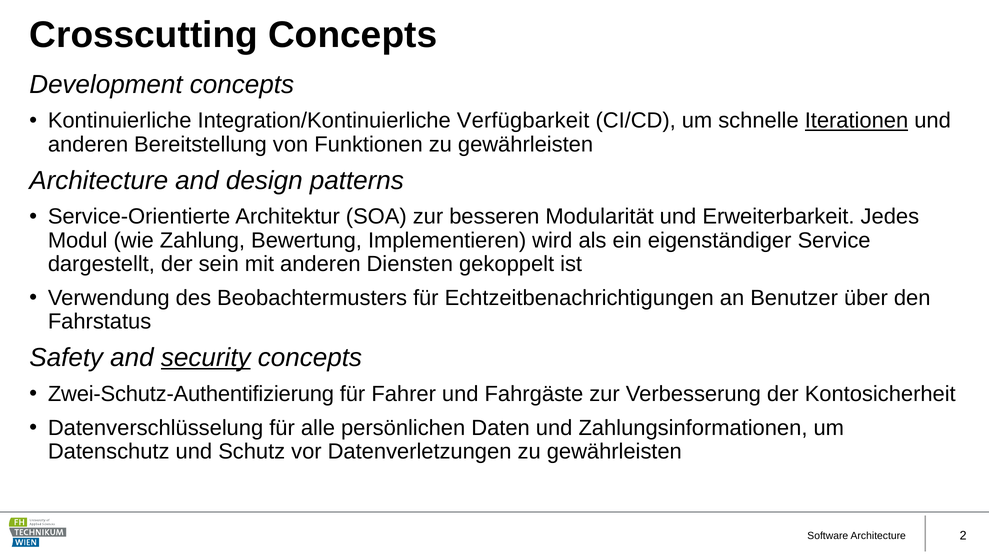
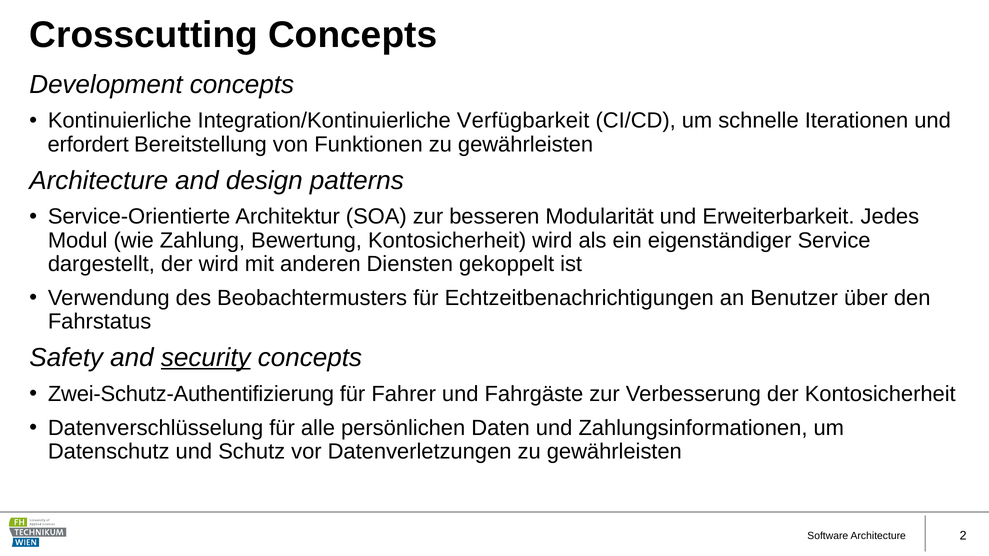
Iterationen underline: present -> none
anderen at (88, 144): anderen -> erfordert
Bewertung Implementieren: Implementieren -> Kontosicherheit
der sein: sein -> wird
